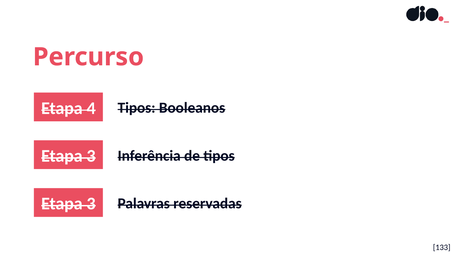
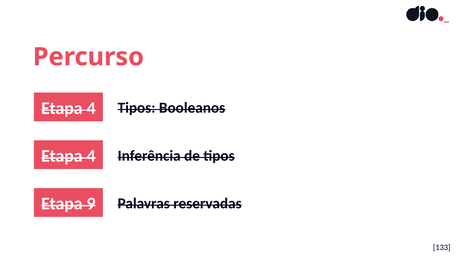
3 at (91, 156): 3 -> 4
3 at (91, 204): 3 -> 9
